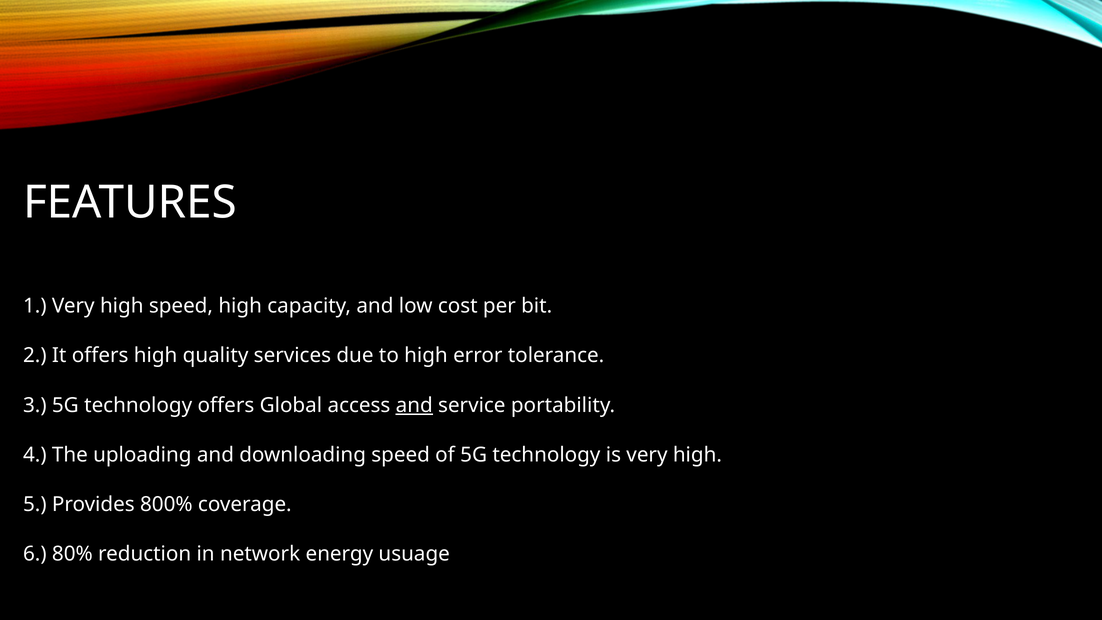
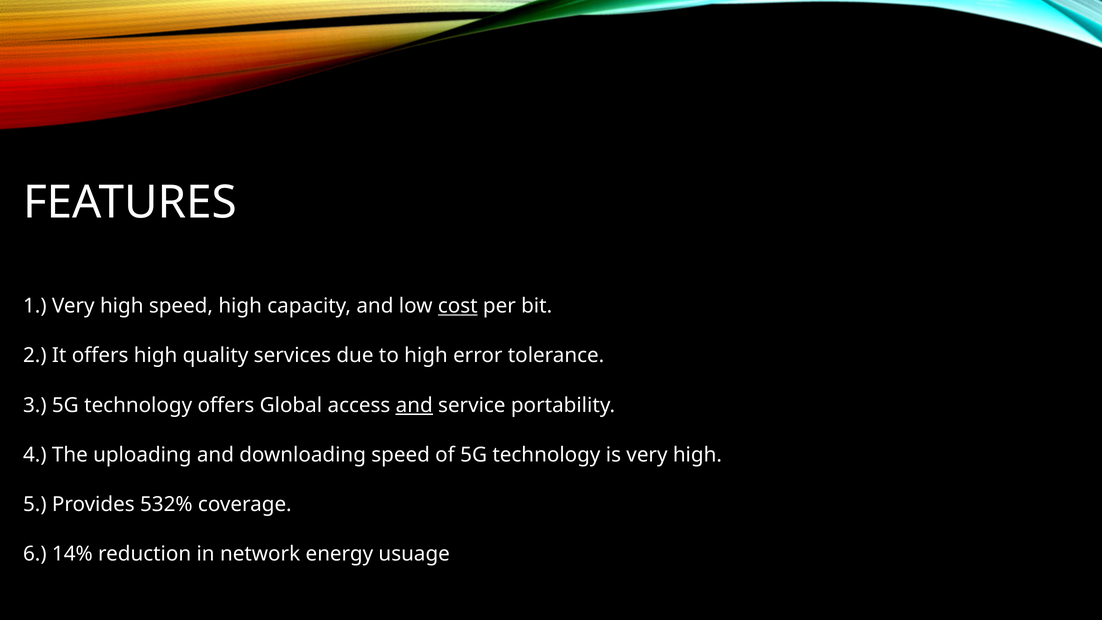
cost underline: none -> present
800%: 800% -> 532%
80%: 80% -> 14%
